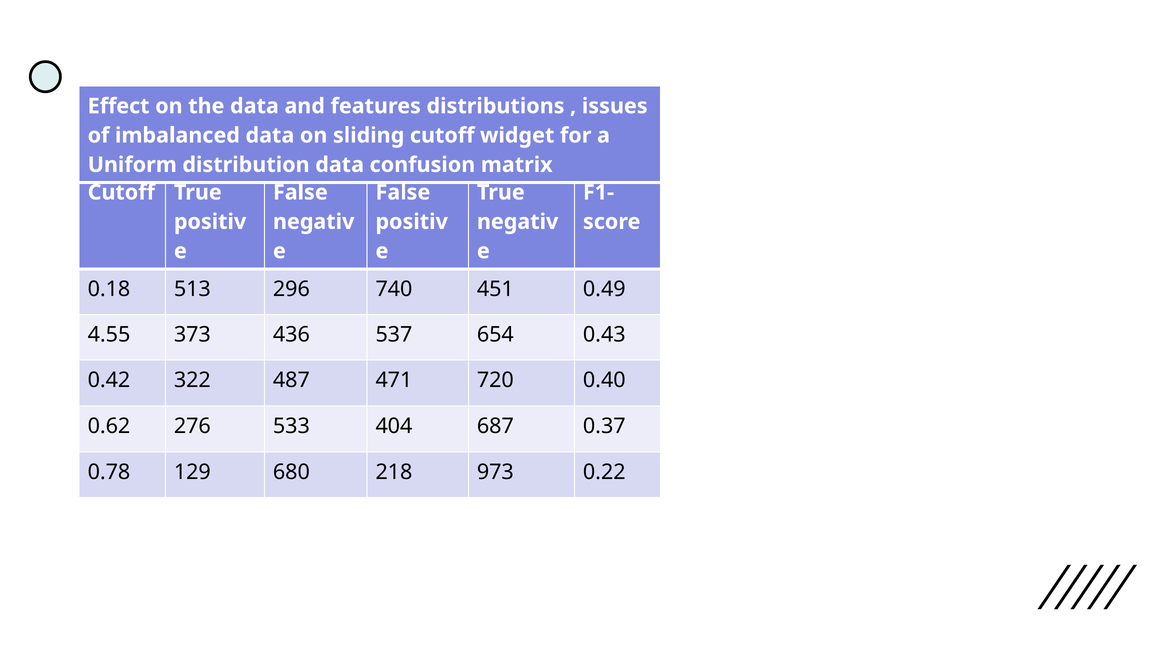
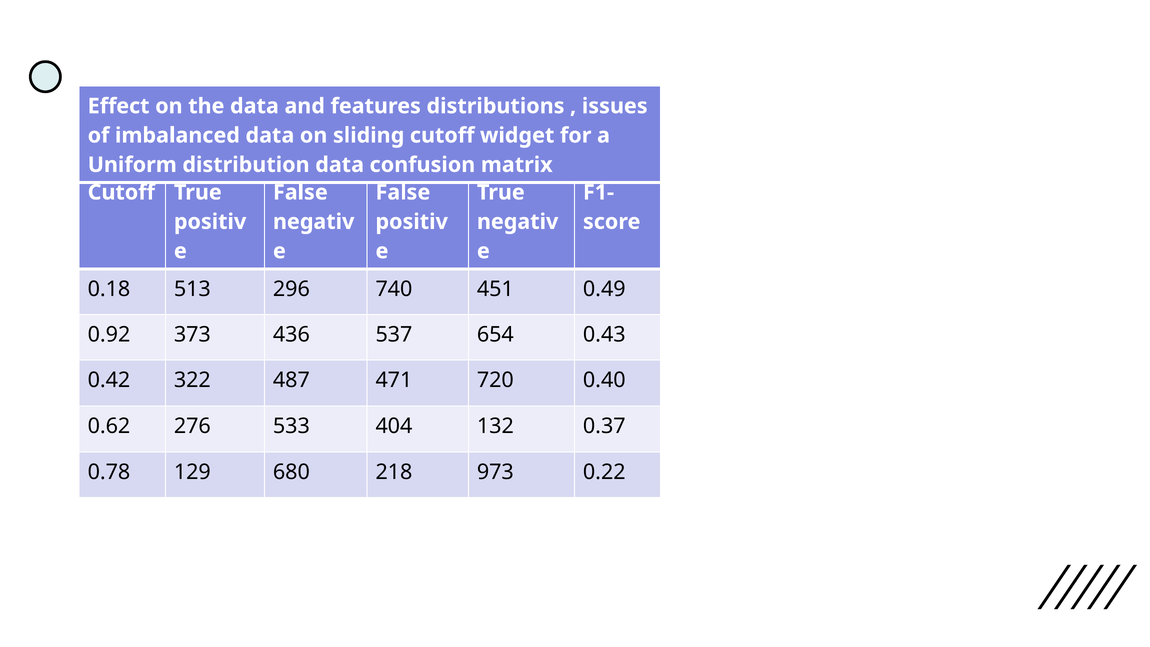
4.55: 4.55 -> 0.92
687: 687 -> 132
